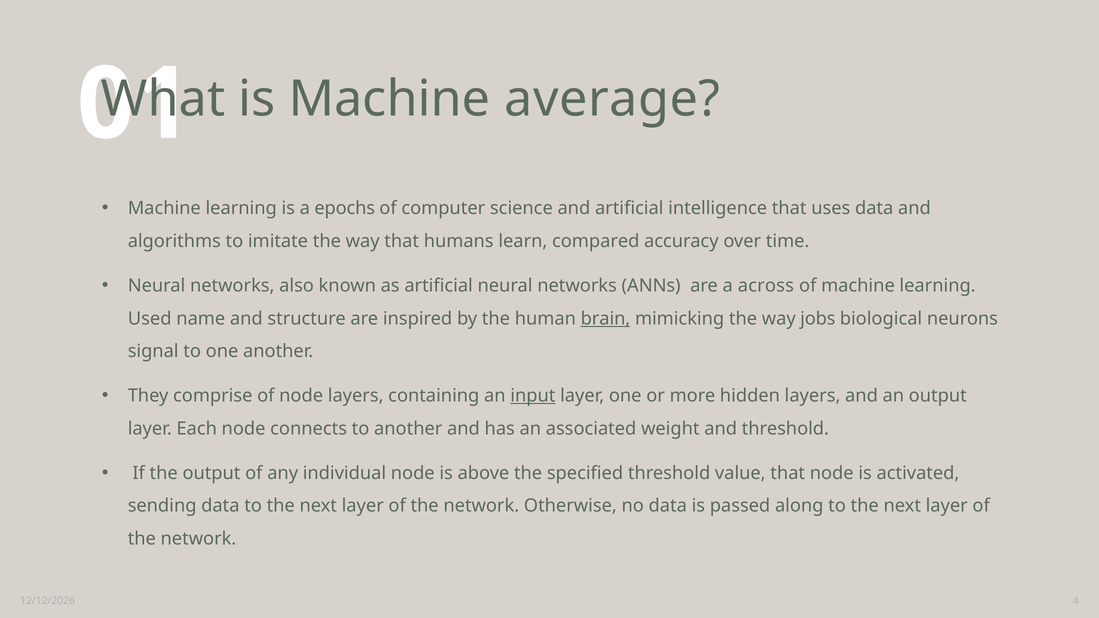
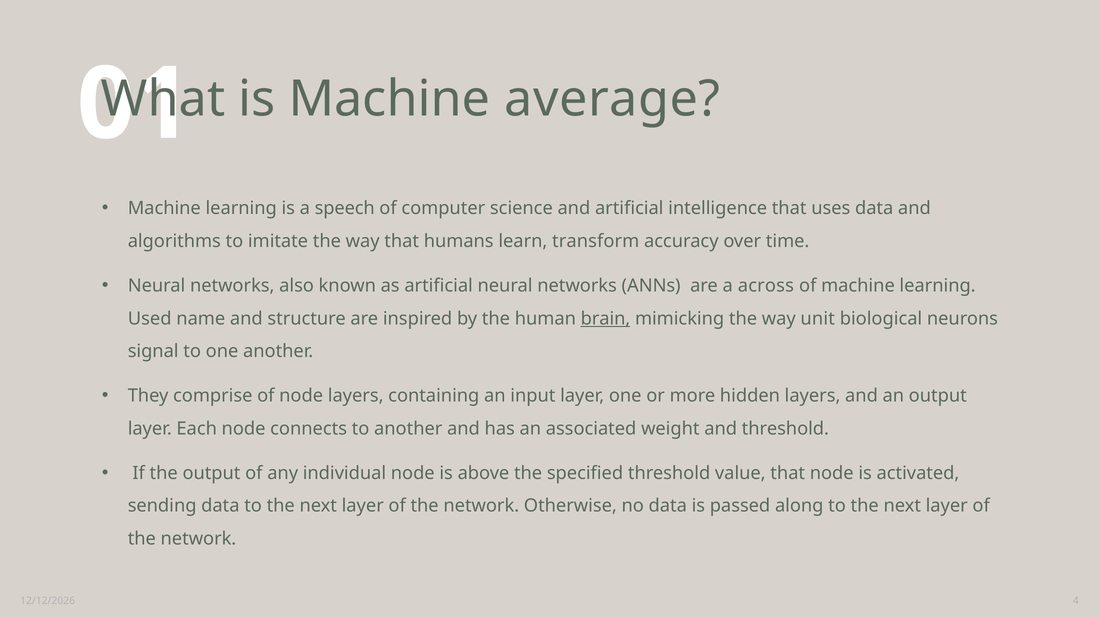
epochs: epochs -> speech
compared: compared -> transform
jobs: jobs -> unit
input underline: present -> none
